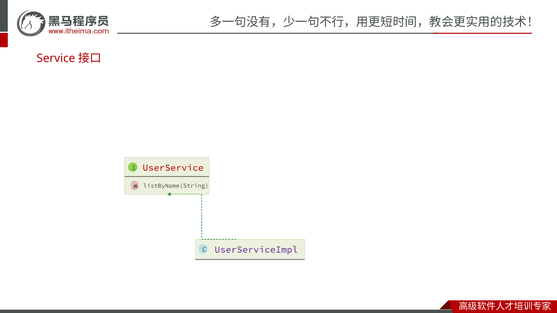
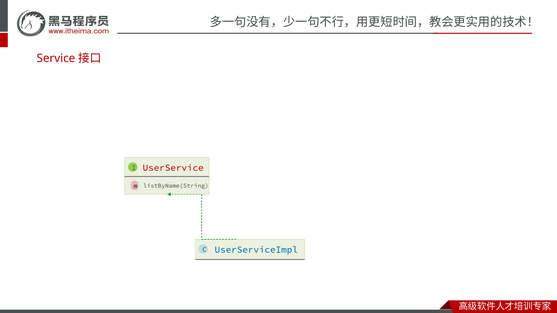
UserServiceImpl colour: purple -> blue
